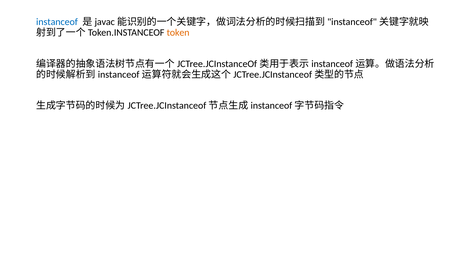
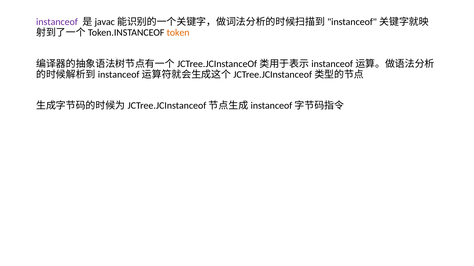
instanceof colour: blue -> purple
